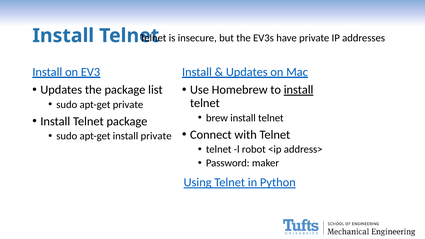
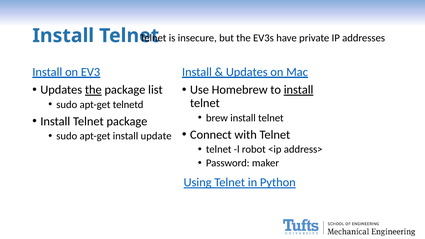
the at (93, 90) underline: none -> present
apt-get private: private -> telnetd
install private: private -> update
